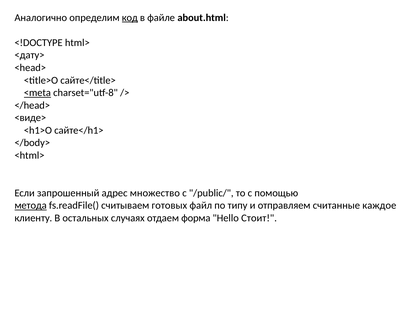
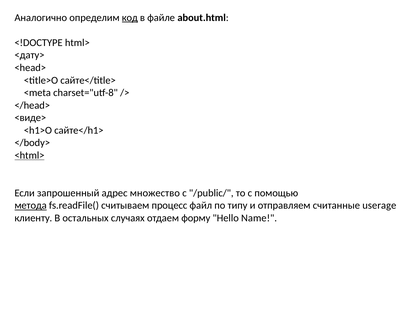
<meta underline: present -> none
<html> underline: none -> present
готовых: готовых -> процесс
каждое: каждое -> userage
форма: форма -> форму
Стоит: Стоит -> Name
